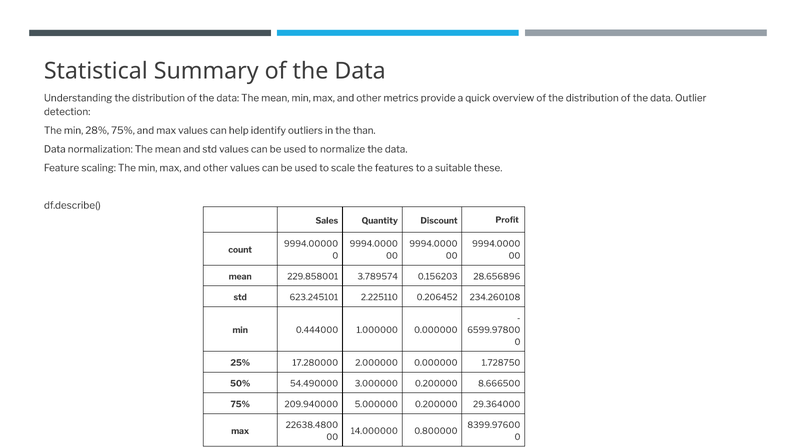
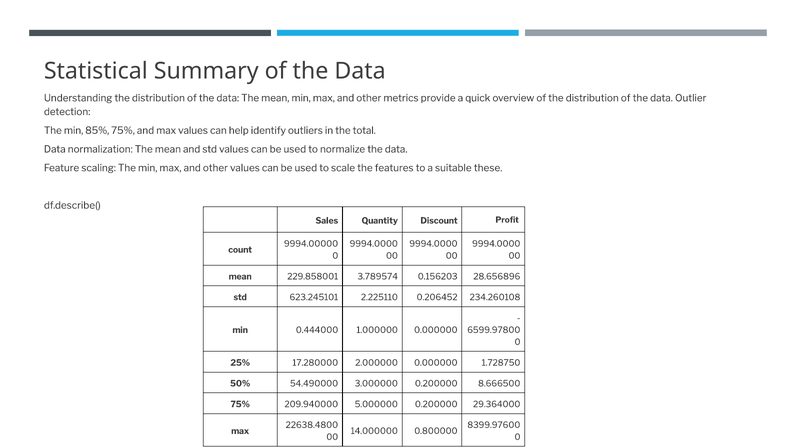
28%: 28% -> 85%
than: than -> total
